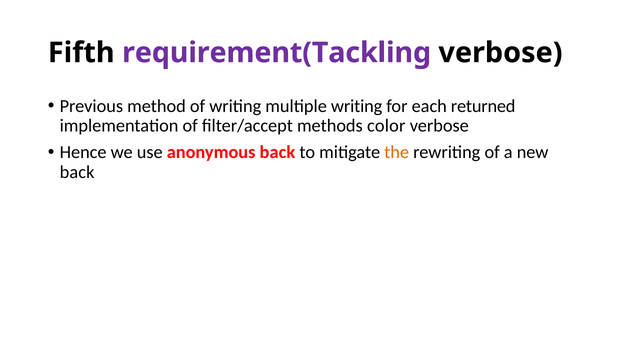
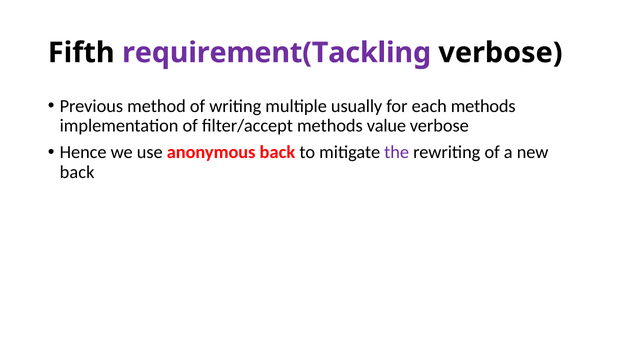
multiple writing: writing -> usually
each returned: returned -> methods
color: color -> value
the colour: orange -> purple
